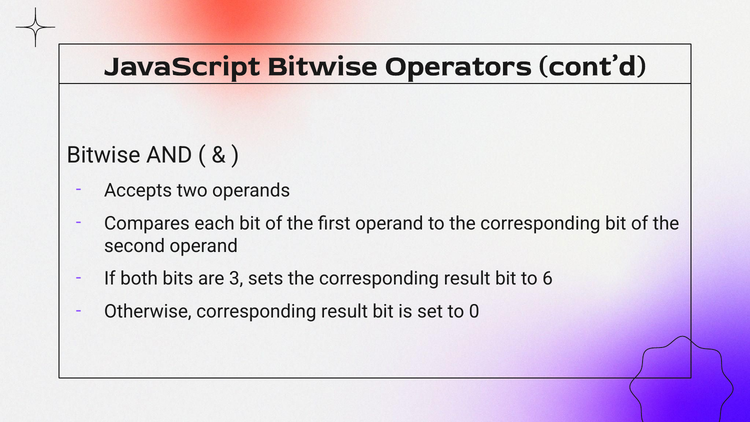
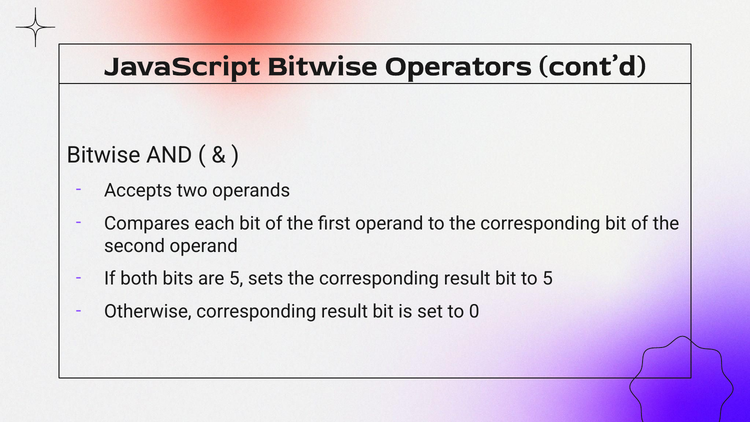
are 3: 3 -> 5
to 6: 6 -> 5
